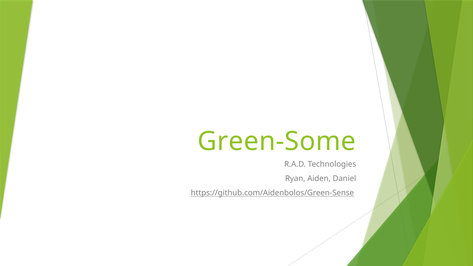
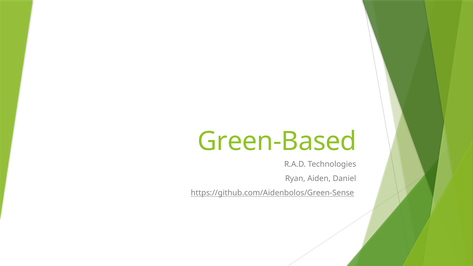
Green-Some: Green-Some -> Green-Based
